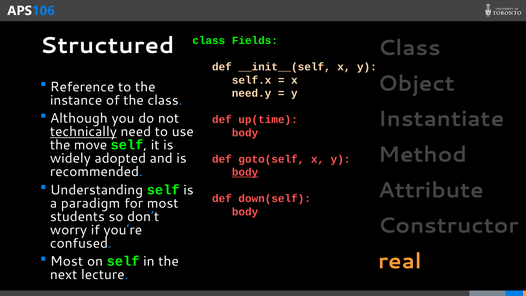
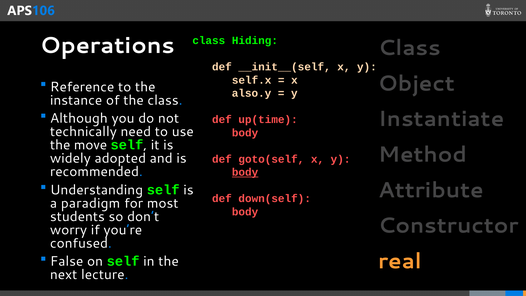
Fields: Fields -> Hiding
Structured: Structured -> Operations
need.y: need.y -> also.y
technically underline: present -> none
Most at (67, 261): Most -> False
